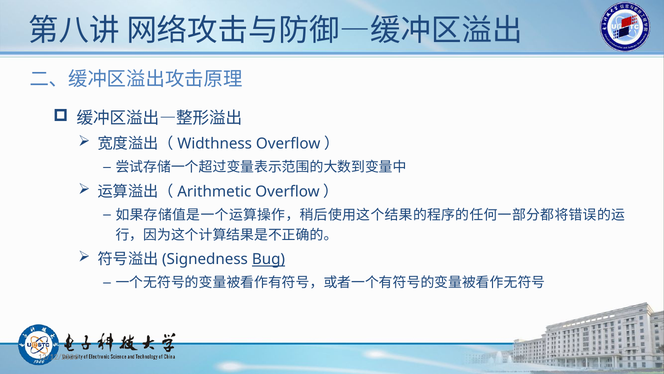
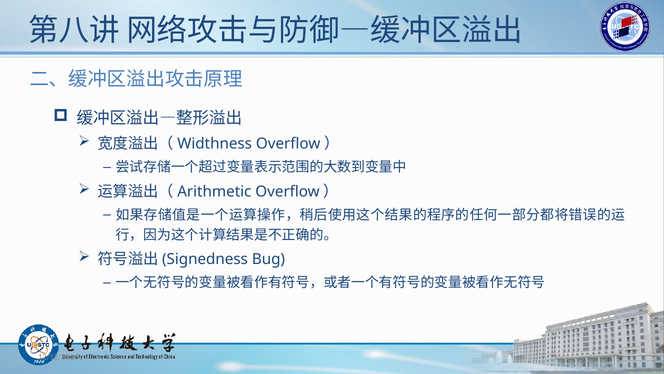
Bug underline: present -> none
